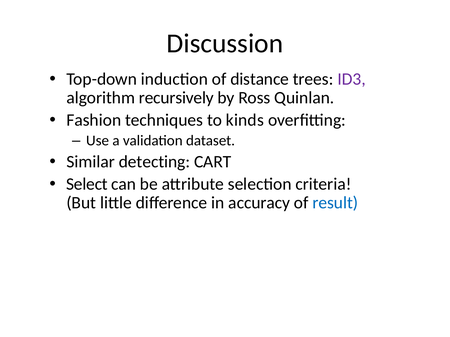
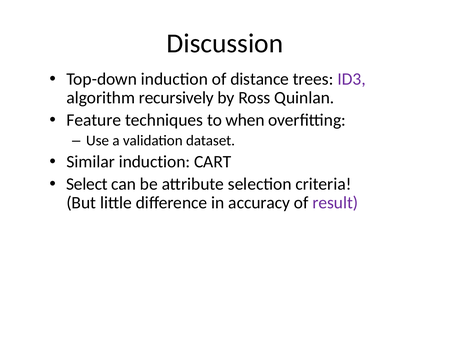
Fashion: Fashion -> Feature
kinds: kinds -> when
Similar detecting: detecting -> induction
result colour: blue -> purple
